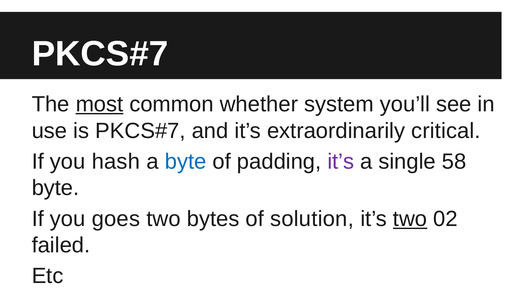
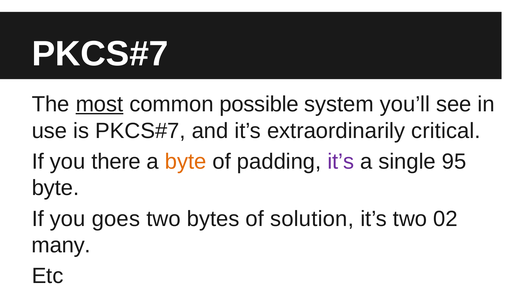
whether: whether -> possible
hash: hash -> there
byte at (186, 162) colour: blue -> orange
58: 58 -> 95
two at (410, 219) underline: present -> none
failed: failed -> many
